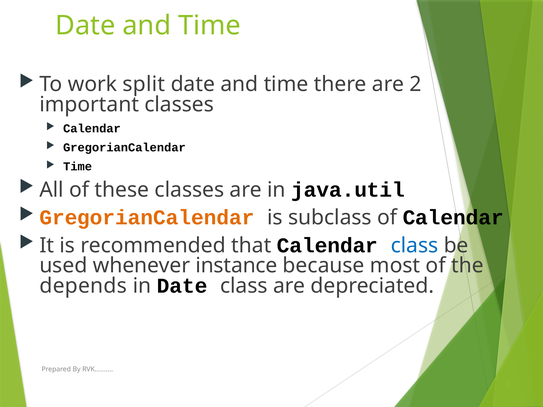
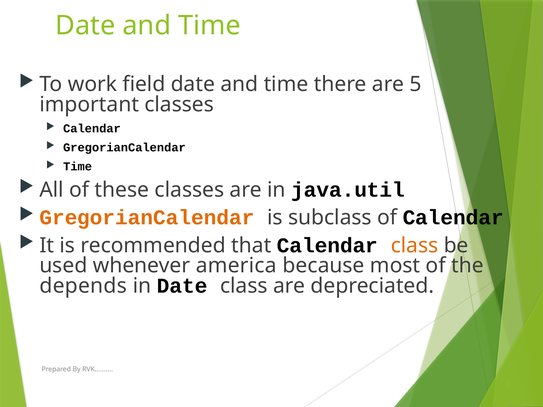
split: split -> field
2: 2 -> 5
class at (415, 246) colour: blue -> orange
instance: instance -> america
